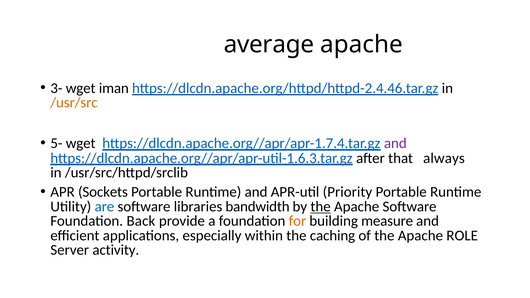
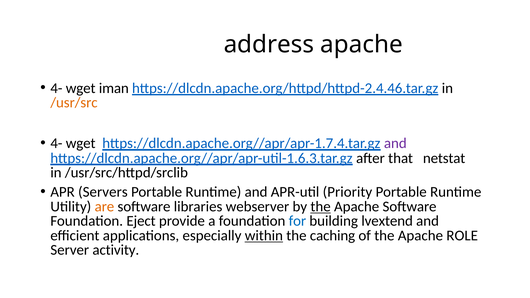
average: average -> address
3- at (56, 88): 3- -> 4-
5- at (56, 143): 5- -> 4-
always: always -> netstat
Sockets: Sockets -> Servers
are colour: blue -> orange
bandwidth: bandwidth -> webserver
Back: Back -> Eject
for colour: orange -> blue
measure: measure -> lvextend
within underline: none -> present
